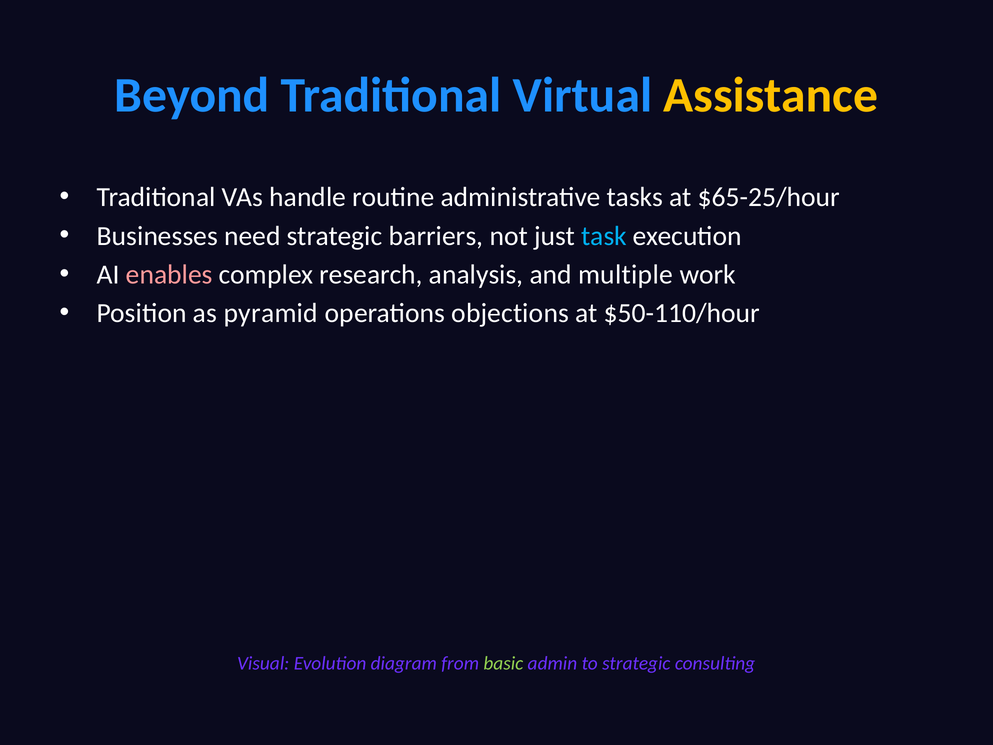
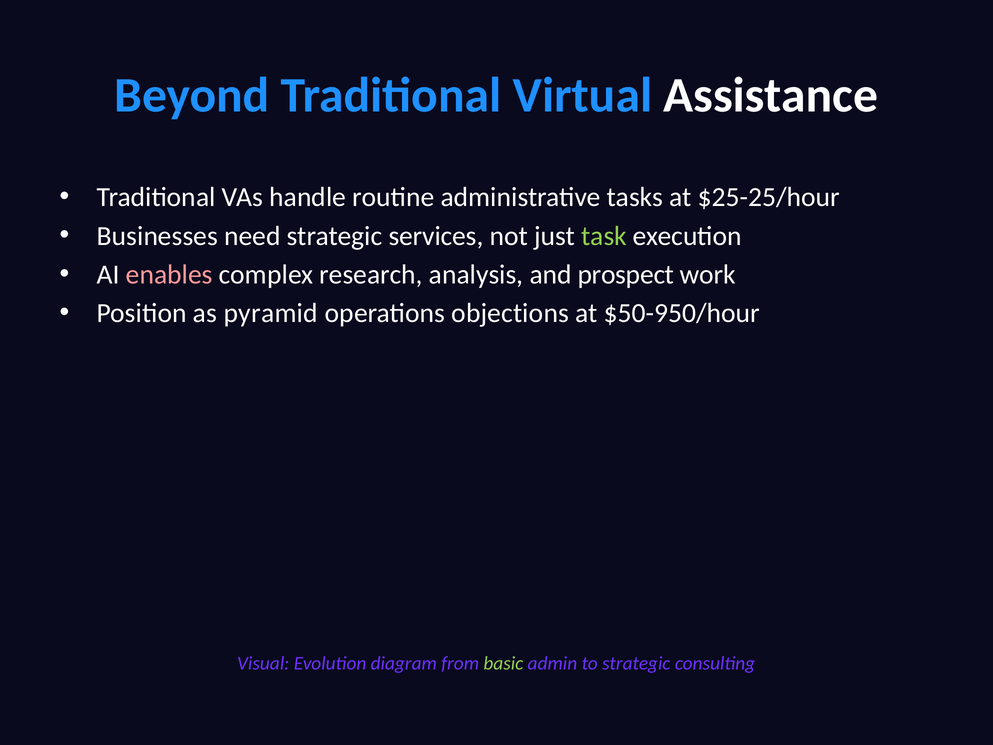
Assistance colour: yellow -> white
$65-25/hour: $65-25/hour -> $25-25/hour
barriers: barriers -> services
task colour: light blue -> light green
multiple: multiple -> prospect
$50-110/hour: $50-110/hour -> $50-950/hour
